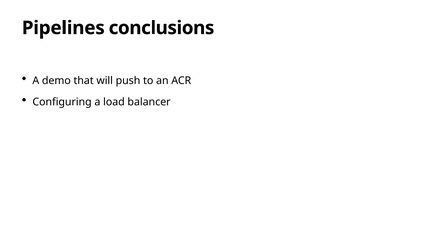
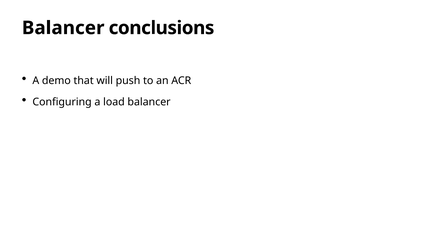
Pipelines at (63, 28): Pipelines -> Balancer
